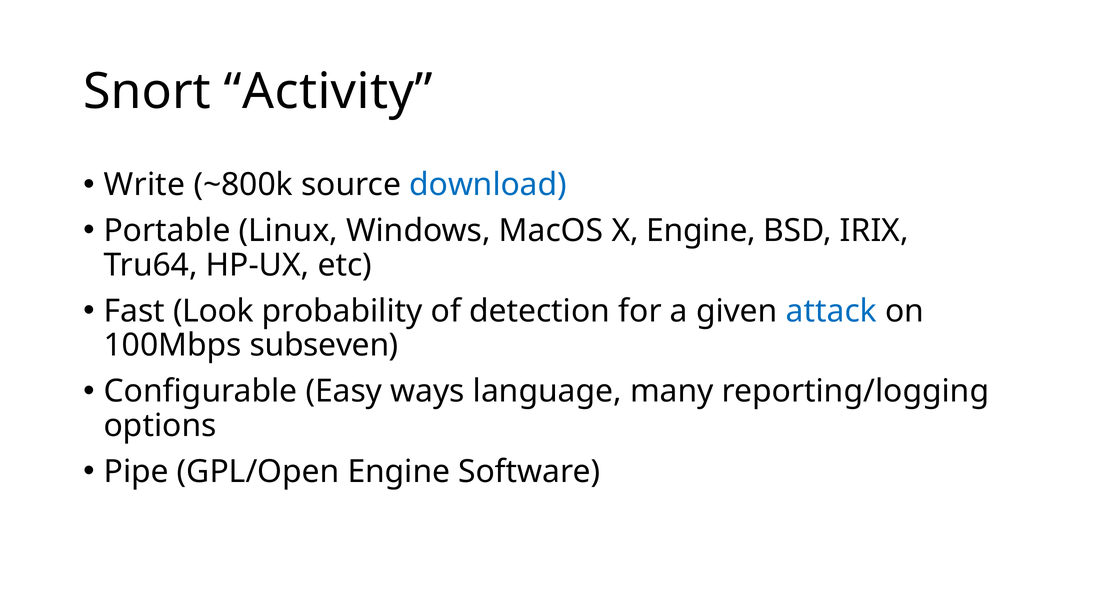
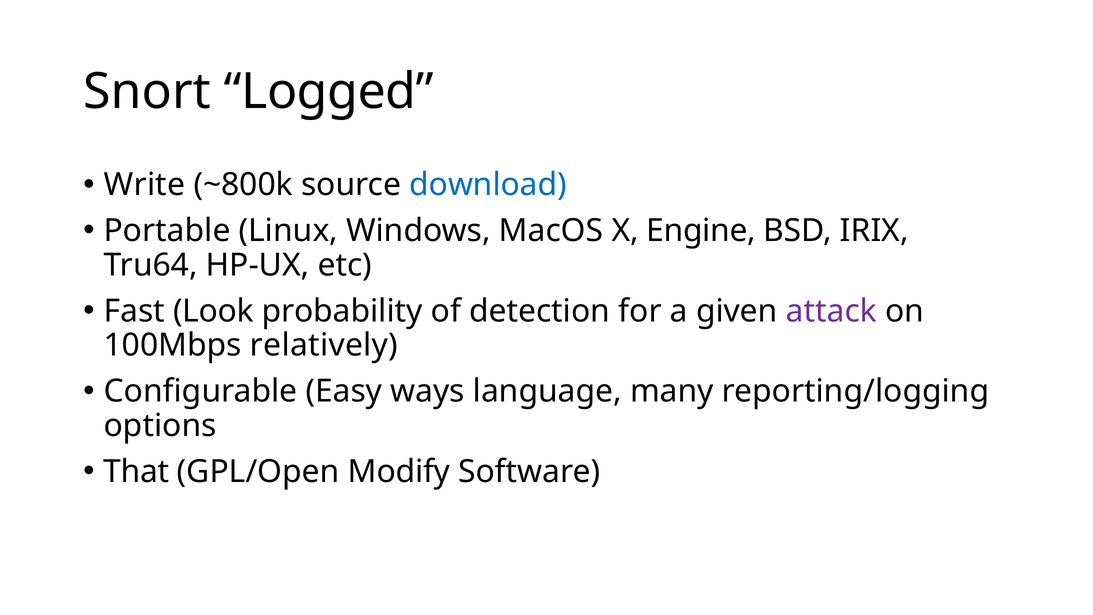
Activity: Activity -> Logged
attack colour: blue -> purple
subseven: subseven -> relatively
Pipe: Pipe -> That
GPL/Open Engine: Engine -> Modify
